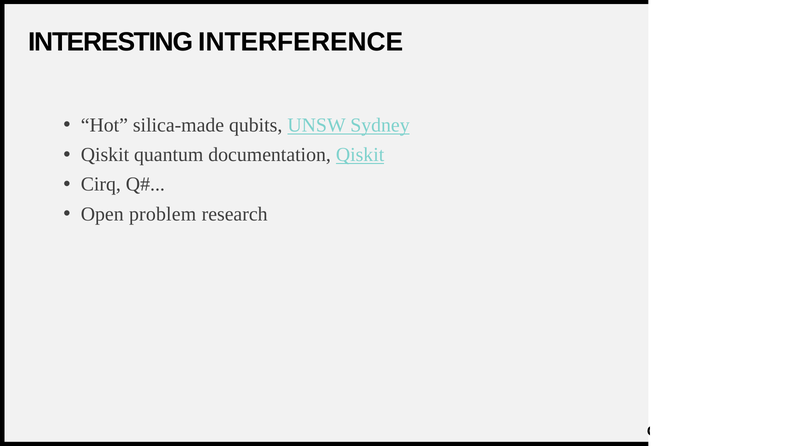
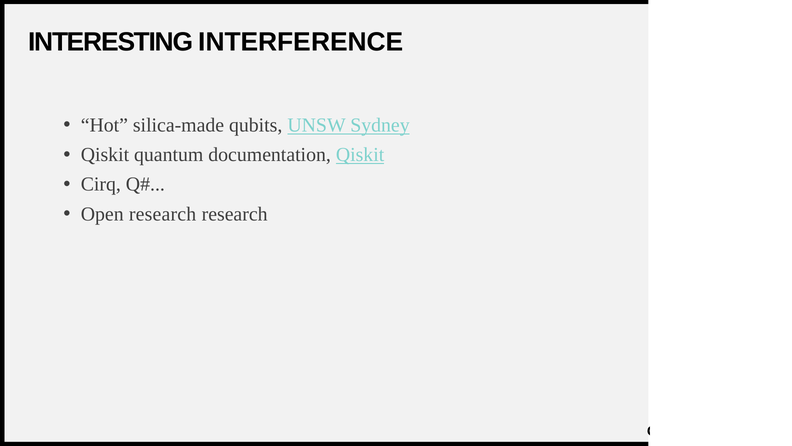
Open problem: problem -> research
